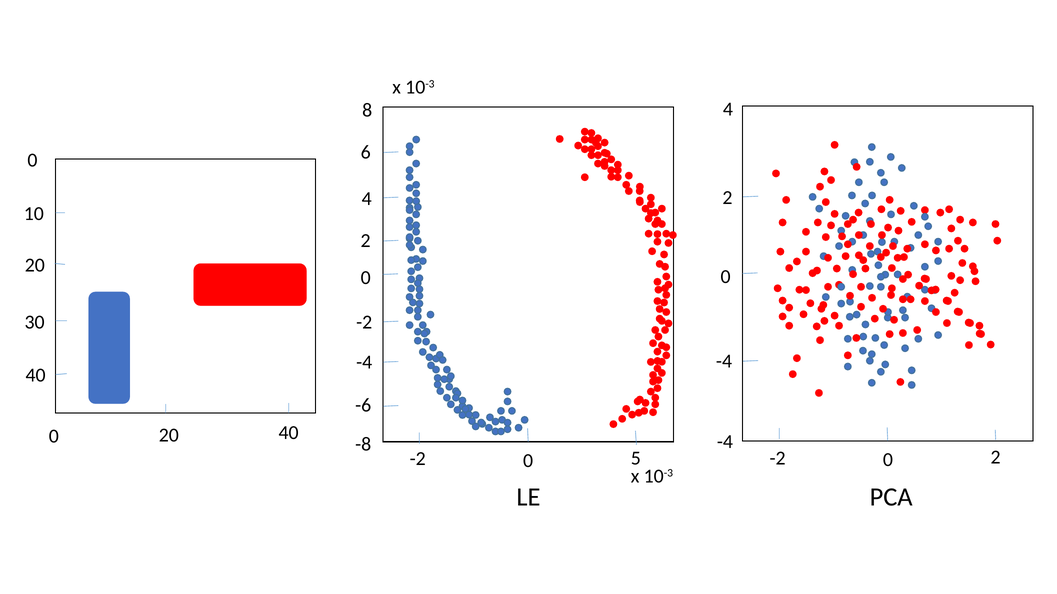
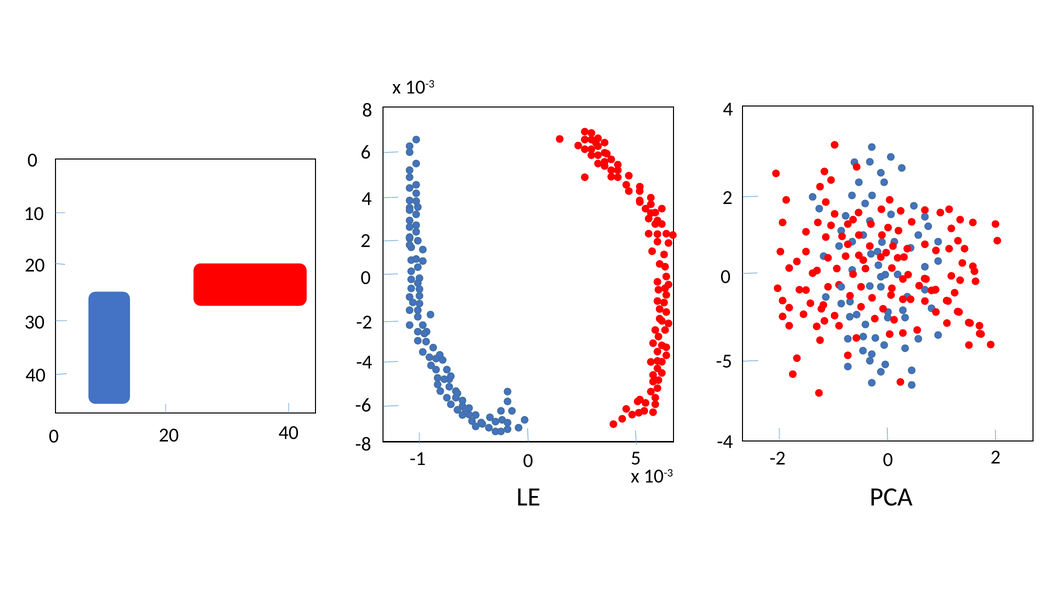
-4 at (724, 361): -4 -> -5
-2 at (418, 459): -2 -> -1
